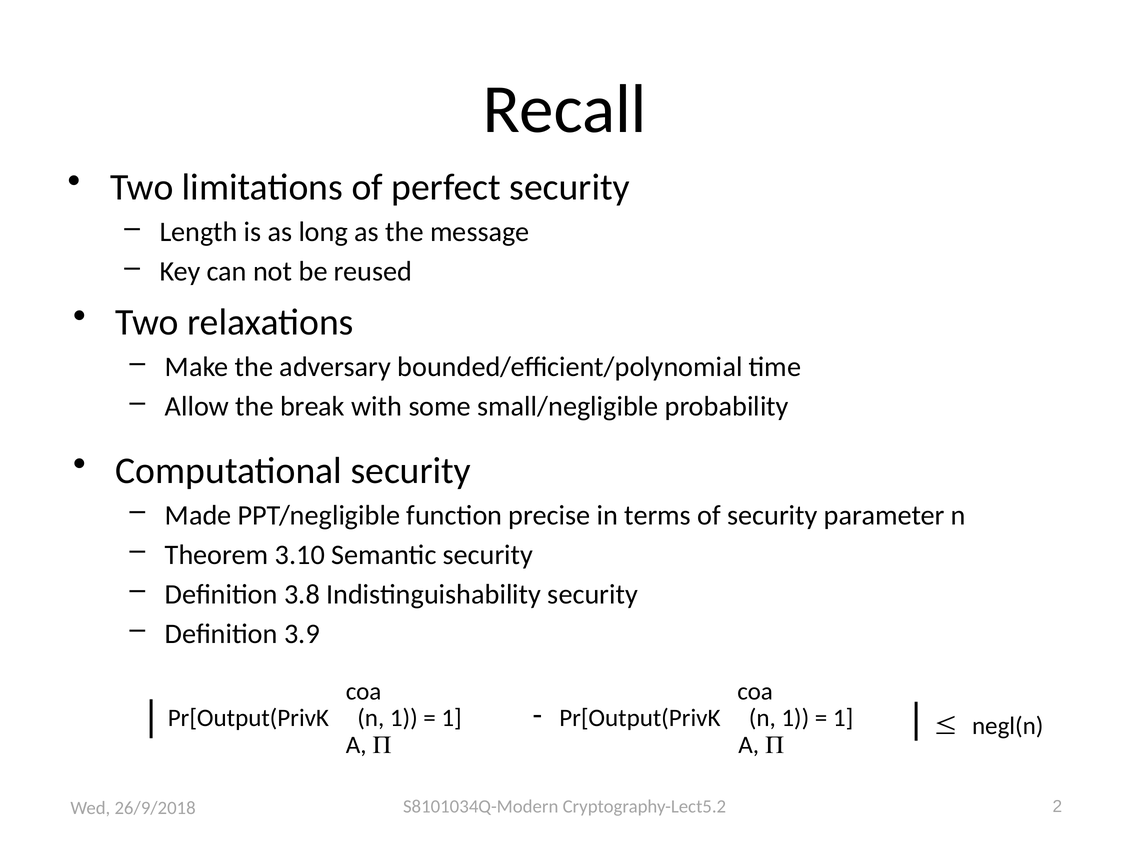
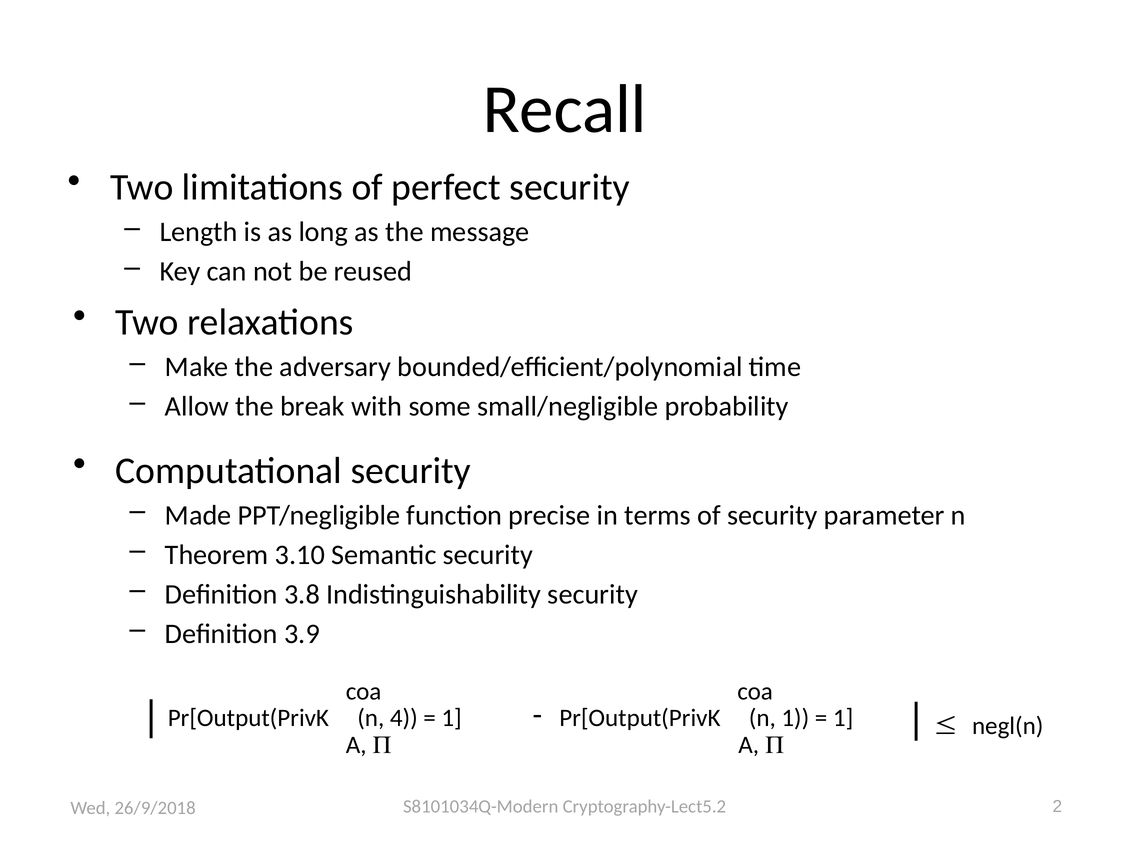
1 at (404, 719): 1 -> 4
